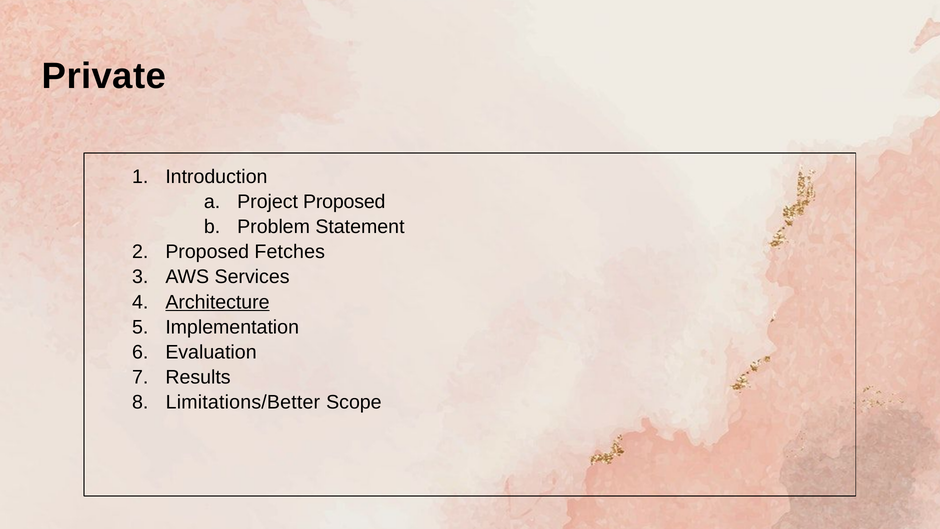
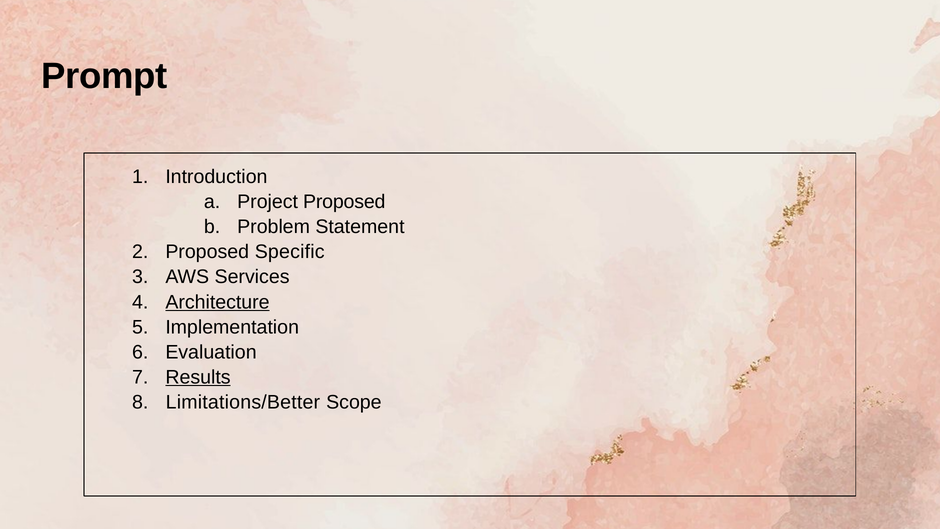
Private: Private -> Prompt
Fetches: Fetches -> Specific
Results underline: none -> present
